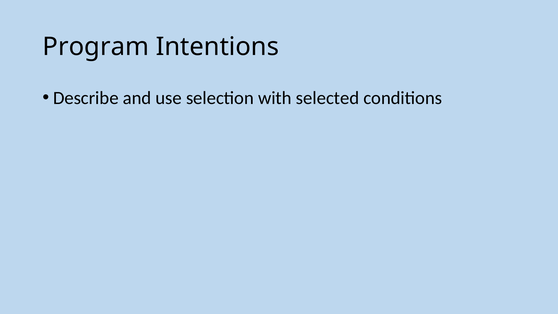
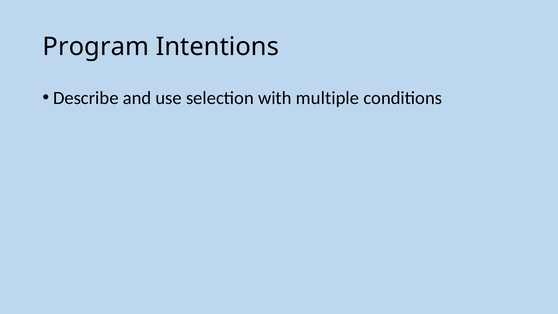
selected: selected -> multiple
